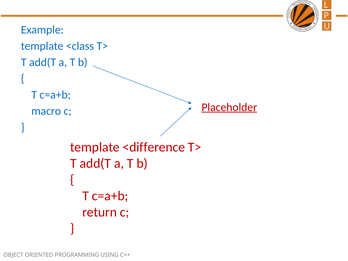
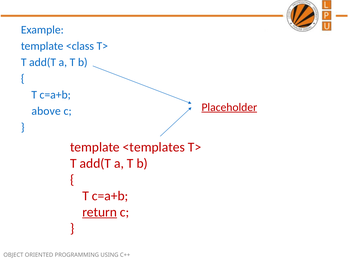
macro: macro -> above
<difference: <difference -> <templates
return underline: none -> present
